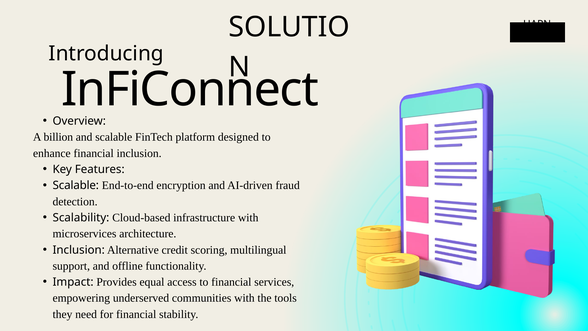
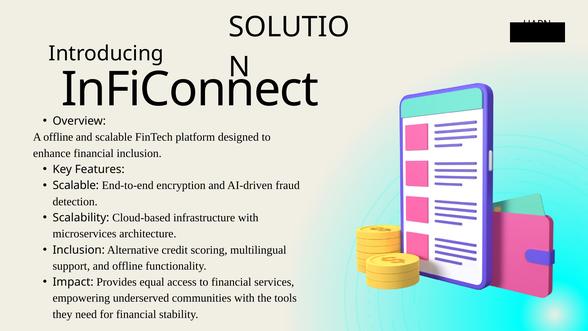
A billion: billion -> offline
